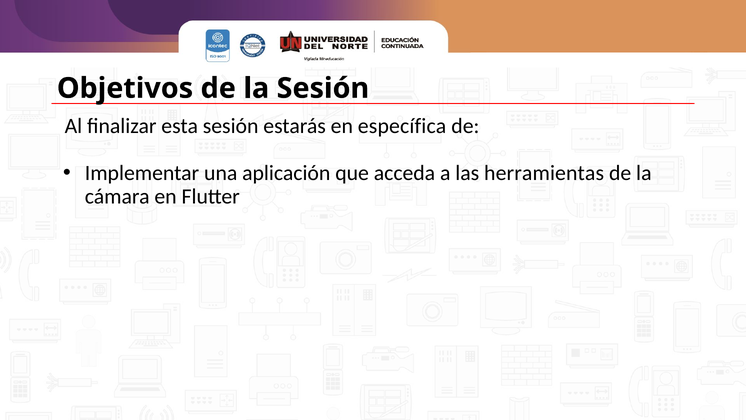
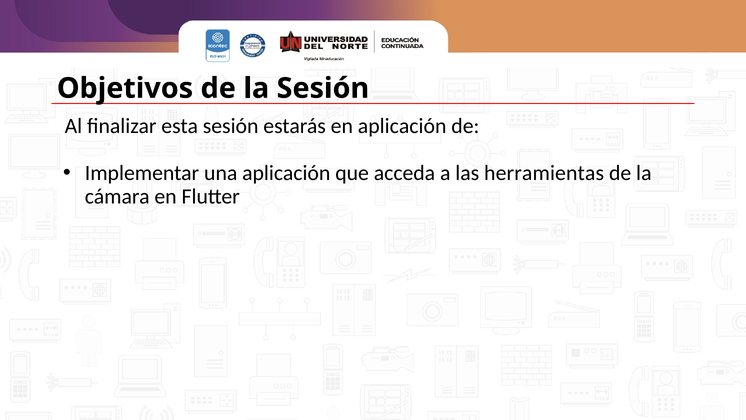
en específica: específica -> aplicación
